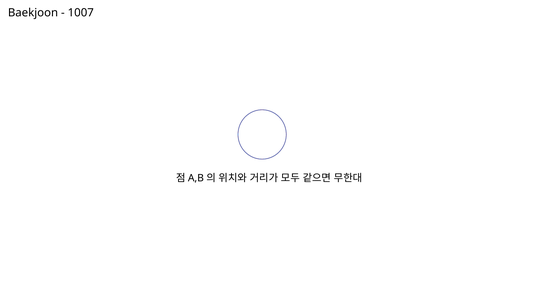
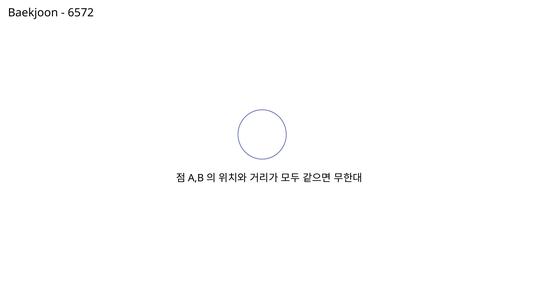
1007: 1007 -> 6572
